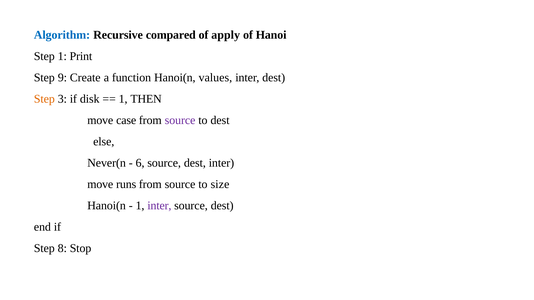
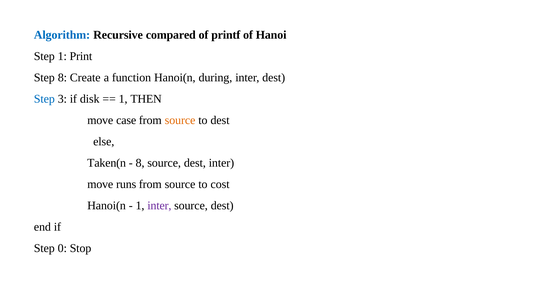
apply: apply -> printf
Step 9: 9 -> 8
values: values -> during
Step at (44, 99) colour: orange -> blue
source at (180, 121) colour: purple -> orange
Never(n: Never(n -> Taken(n
6 at (140, 163): 6 -> 8
size: size -> cost
8: 8 -> 0
